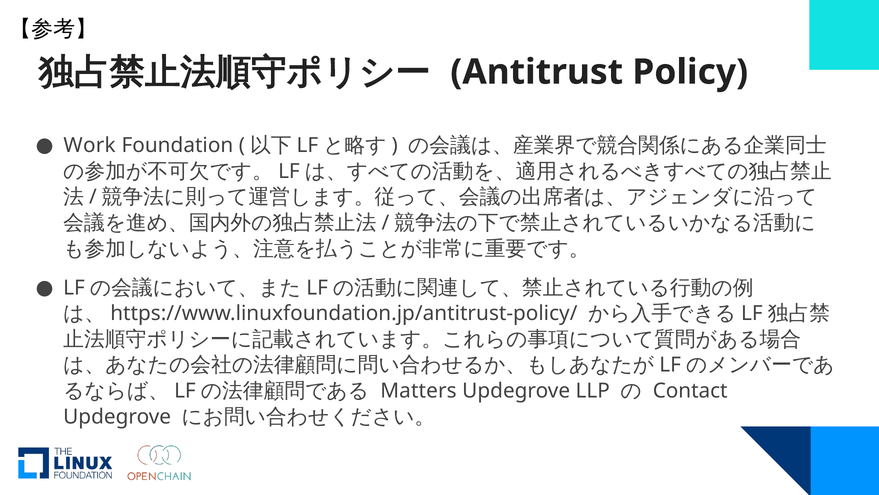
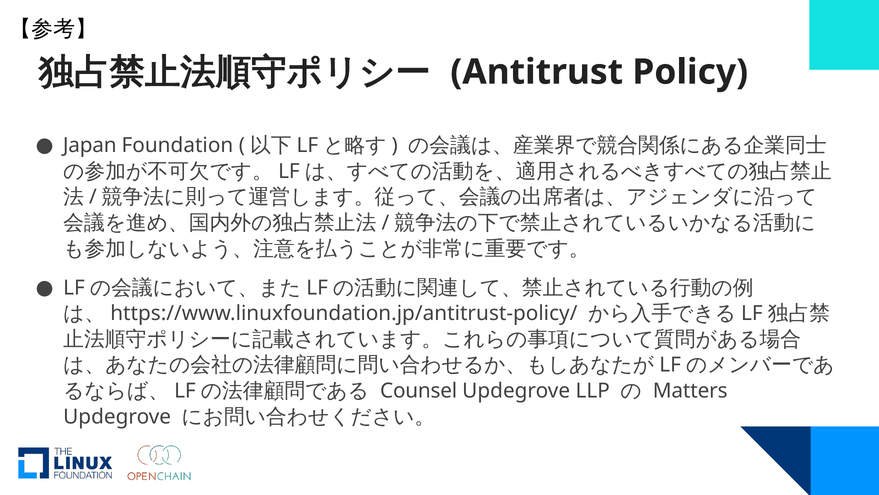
Work: Work -> Japan
Matters: Matters -> Counsel
Contact: Contact -> Matters
